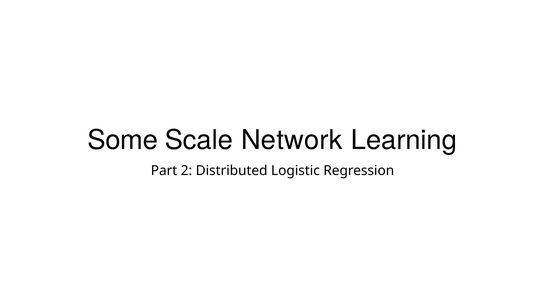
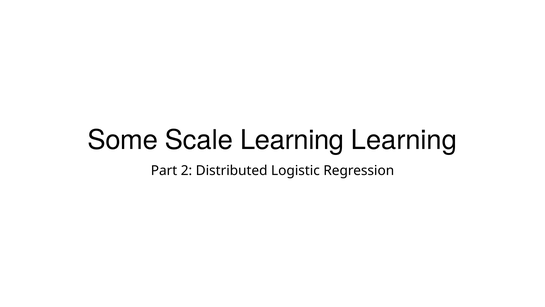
Scale Network: Network -> Learning
